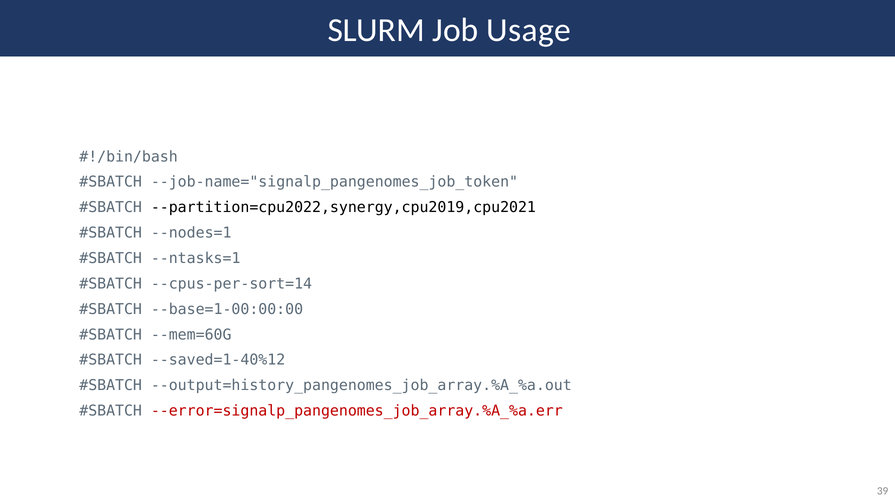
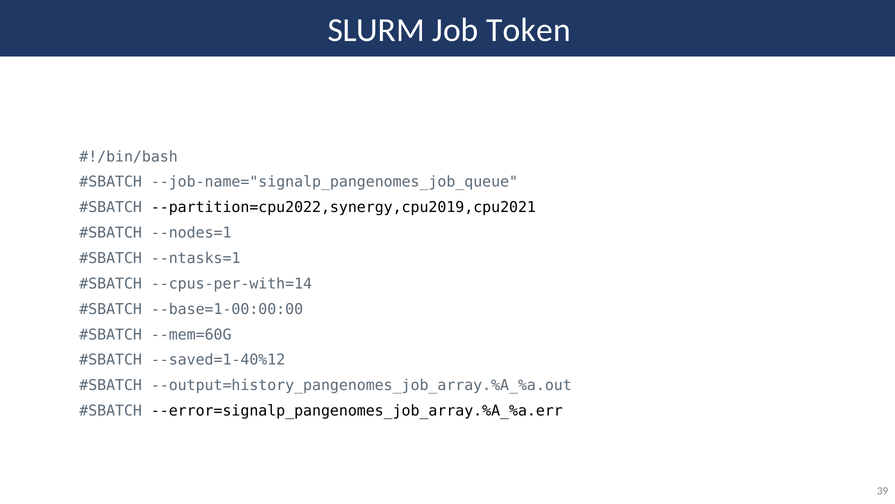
Usage: Usage -> Token
--job-name="signalp_pangenomes_job_token: --job-name="signalp_pangenomes_job_token -> --job-name="signalp_pangenomes_job_queue
--cpus-per-sort=14: --cpus-per-sort=14 -> --cpus-per-with=14
--error=signalp_pangenomes_job_array.%A_%a.err colour: red -> black
